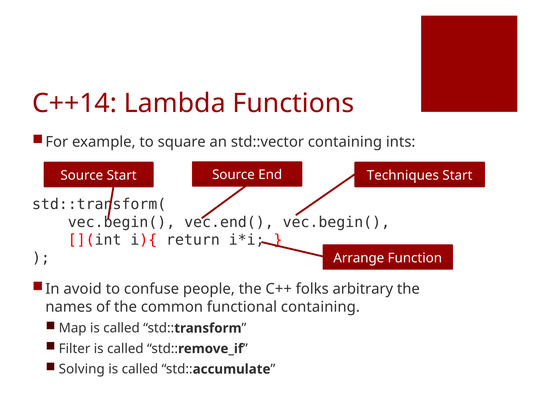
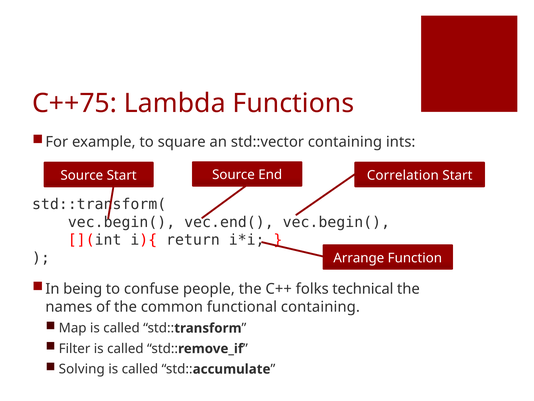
C++14: C++14 -> C++75
Techniques: Techniques -> Correlation
avoid: avoid -> being
arbitrary: arbitrary -> technical
